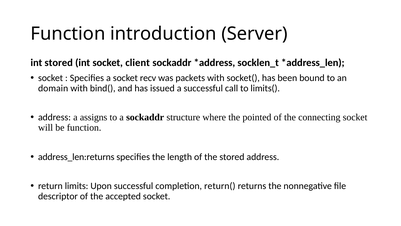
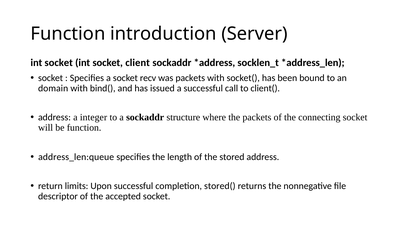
stored at (59, 63): stored -> socket
limits(: limits( -> client(
assigns: assigns -> integer
the pointed: pointed -> packets
address_len:returns: address_len:returns -> address_len:queue
return(: return( -> stored(
